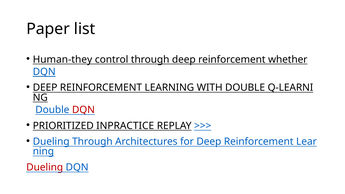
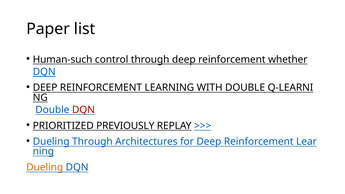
Human-they: Human-they -> Human-such
INPRACTICE: INPRACTICE -> PREVIOUSLY
Dueling at (45, 167) colour: red -> orange
